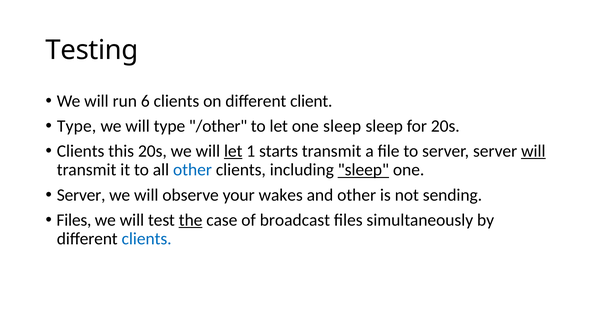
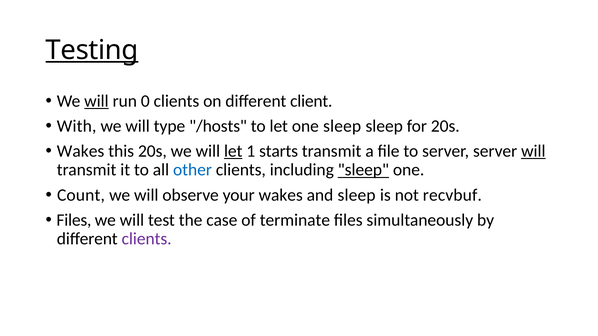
Testing underline: none -> present
will at (96, 101) underline: none -> present
6: 6 -> 0
Type at (77, 126): Type -> With
/other: /other -> /hosts
Clients at (81, 151): Clients -> Wakes
Server at (81, 195): Server -> Count
and other: other -> sleep
sending: sending -> recvbuf
the underline: present -> none
broadcast: broadcast -> terminate
clients at (147, 239) colour: blue -> purple
